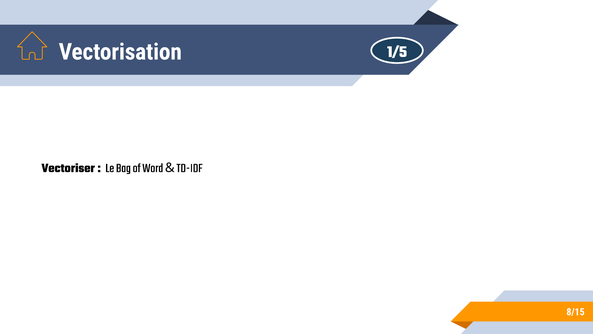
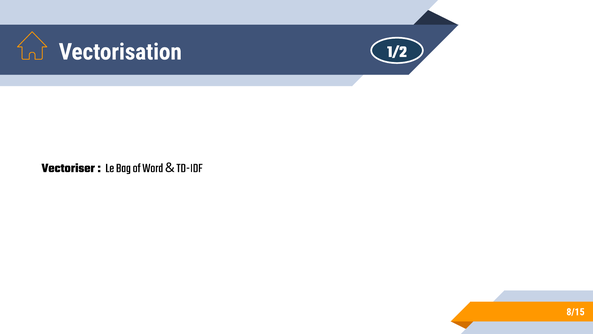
1/5: 1/5 -> 1/2
